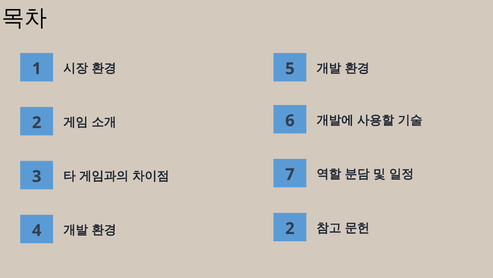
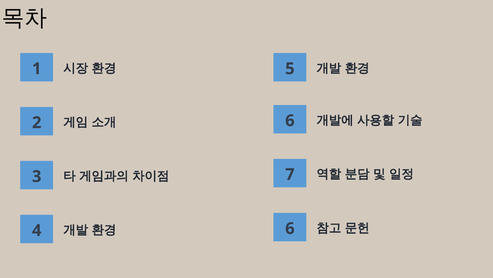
2 at (290, 228): 2 -> 6
